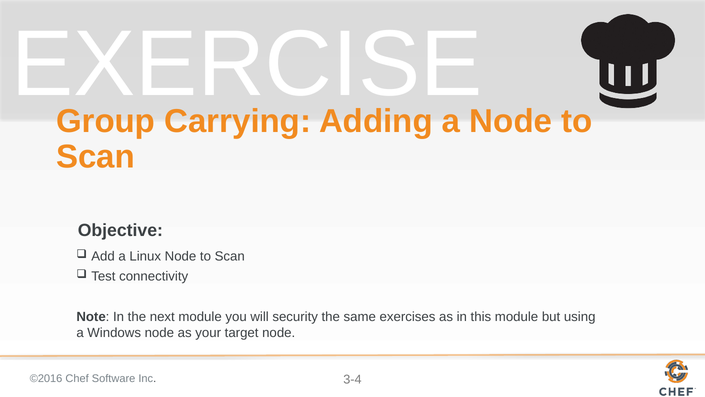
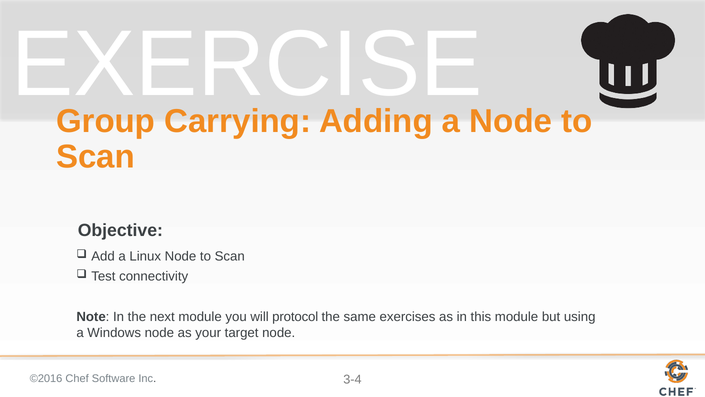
security: security -> protocol
